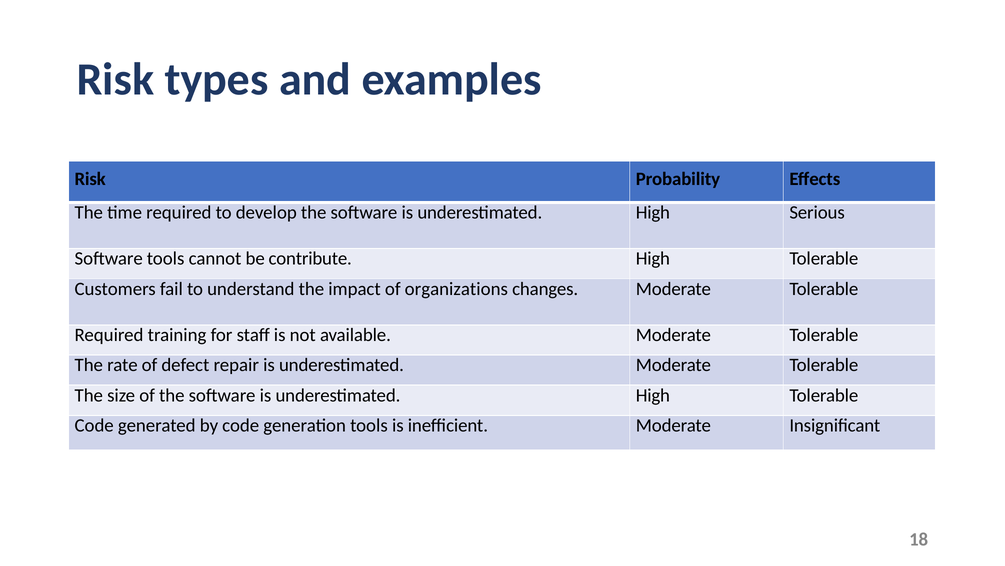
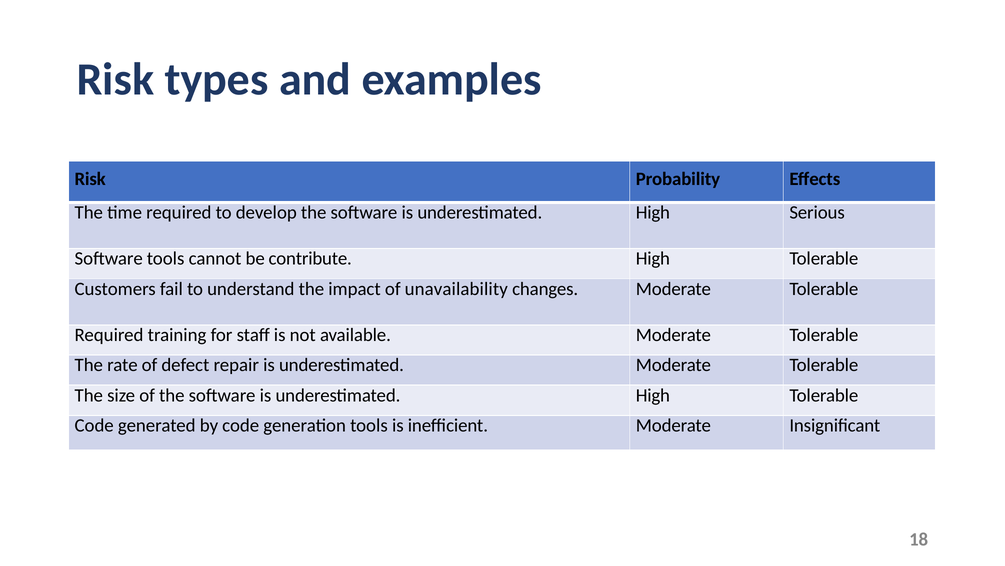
organizations: organizations -> unavailability
